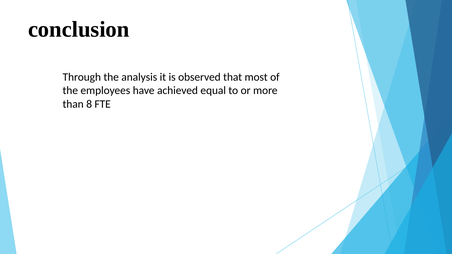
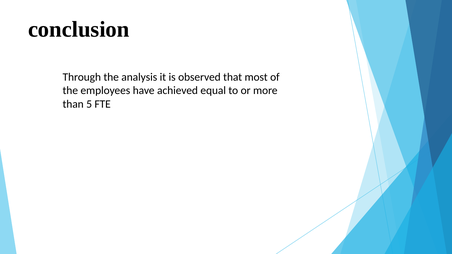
8: 8 -> 5
